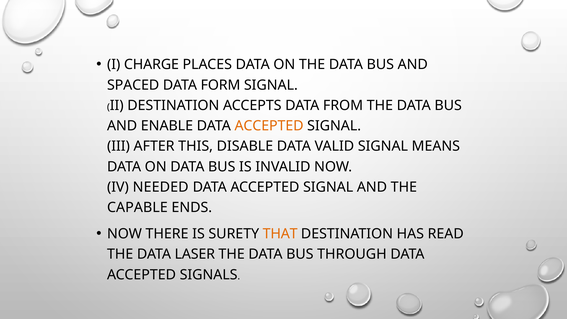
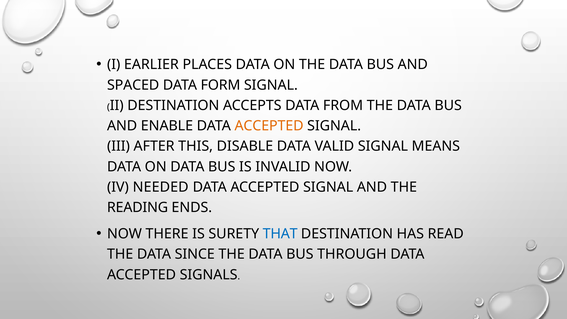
CHARGE: CHARGE -> EARLIER
CAPABLE: CAPABLE -> READING
THAT colour: orange -> blue
LASER: LASER -> SINCE
